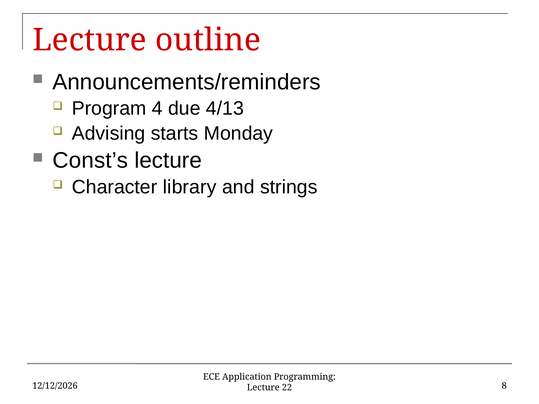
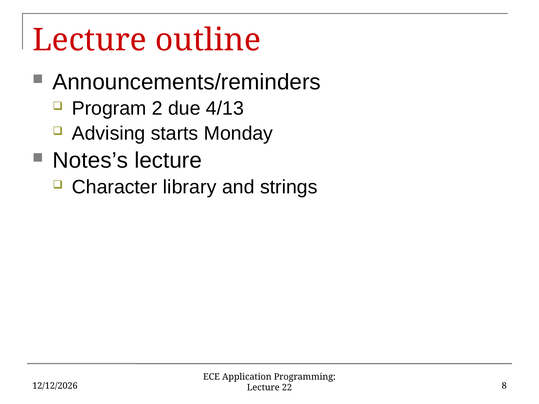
4: 4 -> 2
Const’s: Const’s -> Notes’s
